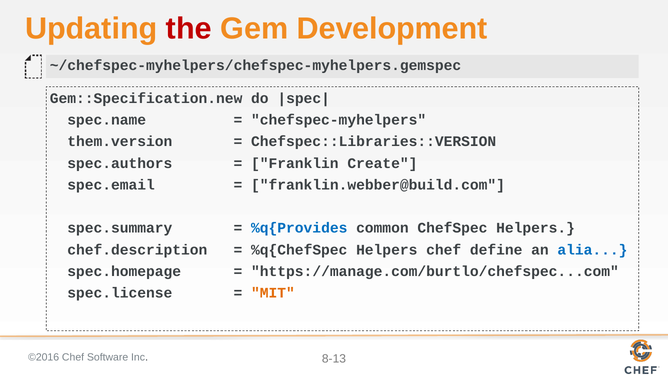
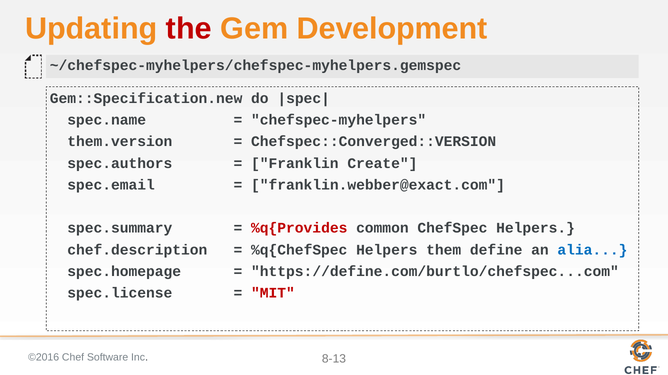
Chefspec::Libraries::VERSION: Chefspec::Libraries::VERSION -> Chefspec::Converged::VERSION
franklin.webber@build.com: franklin.webber@build.com -> franklin.webber@exact.com
%q{Provides colour: blue -> red
Helpers chef: chef -> them
https://manage.com/burtlo/chefspec...com: https://manage.com/burtlo/chefspec...com -> https://define.com/burtlo/chefspec...com
MIT colour: orange -> red
